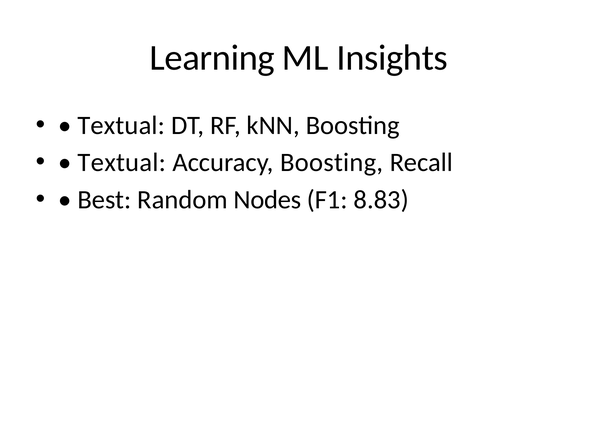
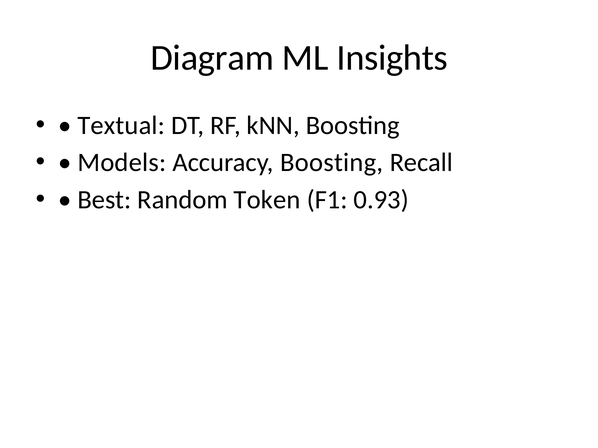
Learning: Learning -> Diagram
Textual at (122, 163): Textual -> Models
Nodes: Nodes -> Token
8.83: 8.83 -> 0.93
